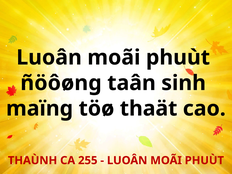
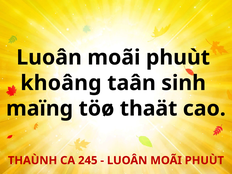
ñöôøng: ñöôøng -> khoâng
255: 255 -> 245
